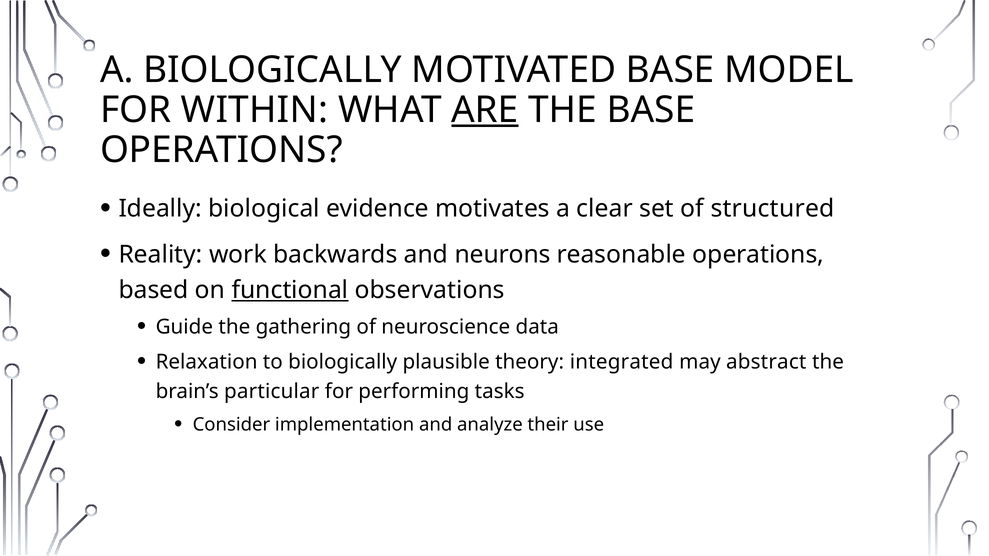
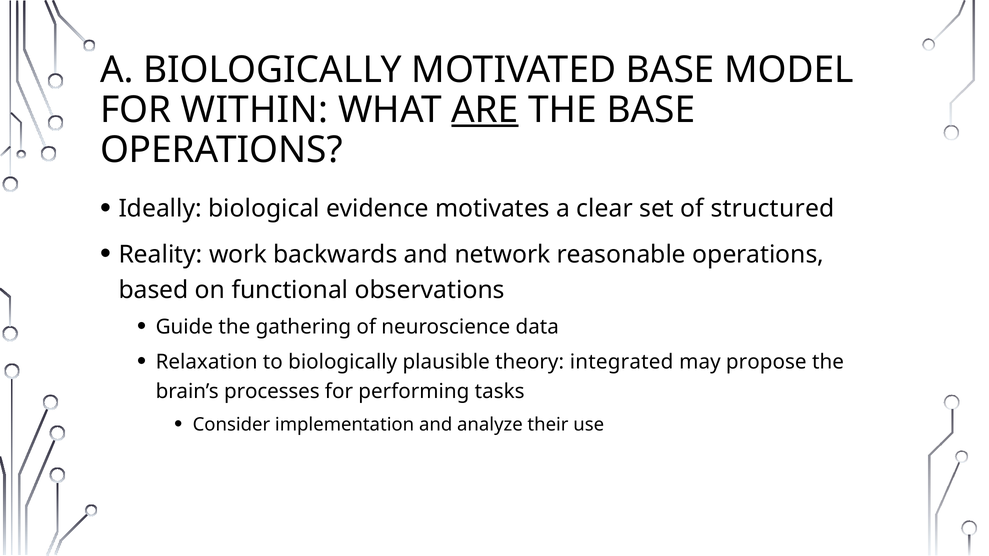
neurons: neurons -> network
functional underline: present -> none
abstract: abstract -> propose
particular: particular -> processes
